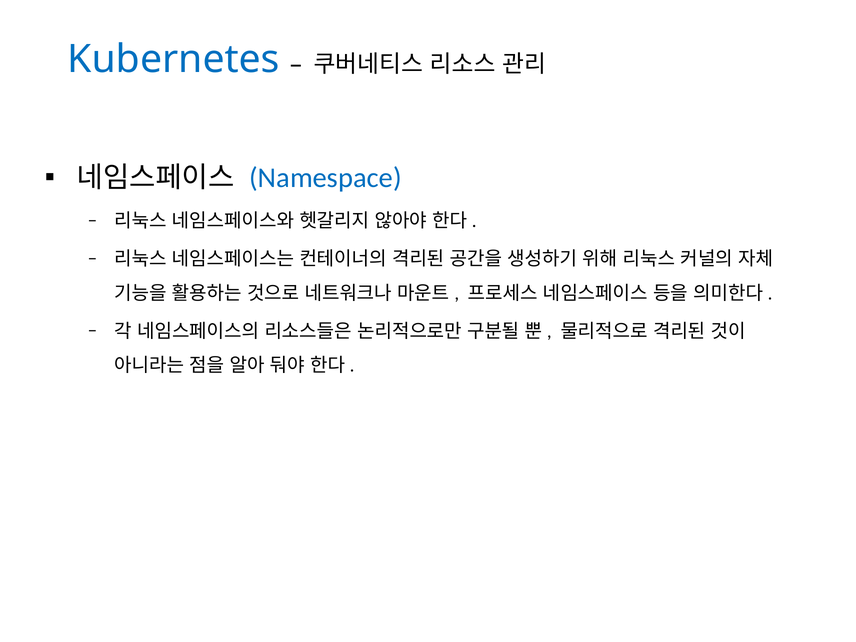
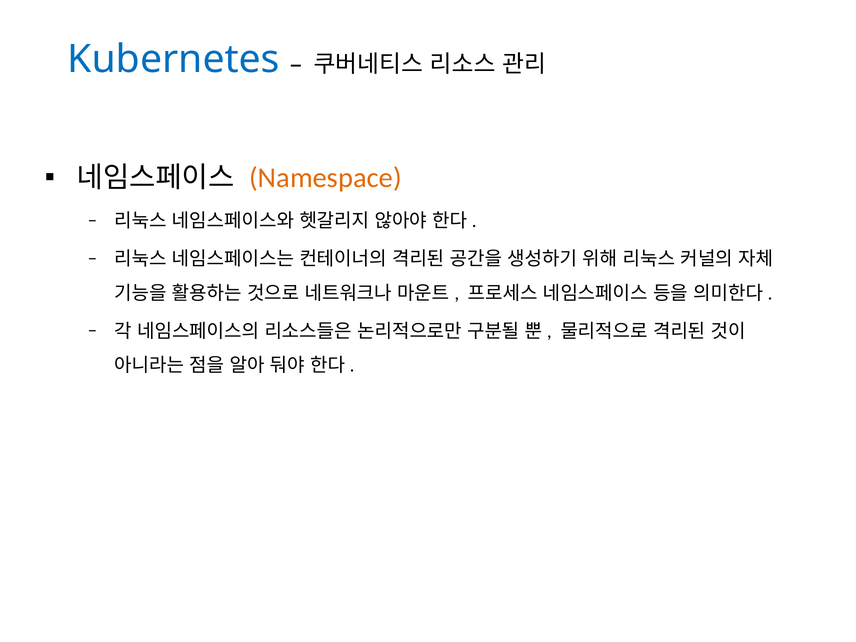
Namespace colour: blue -> orange
